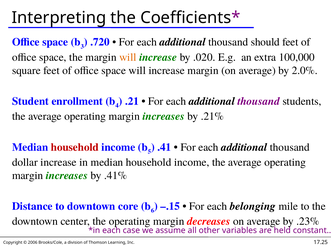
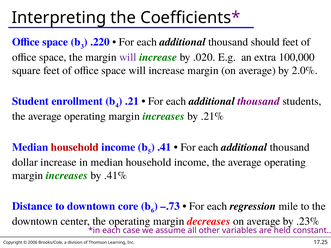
.720: .720 -> .220
will at (128, 57) colour: orange -> purple
–.15: –.15 -> –.73
belonging: belonging -> regression
